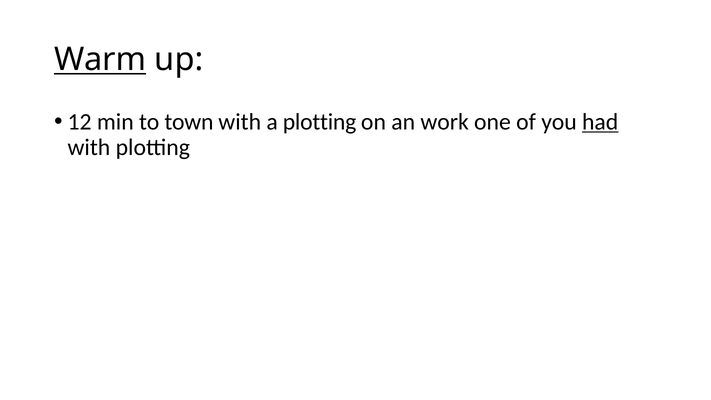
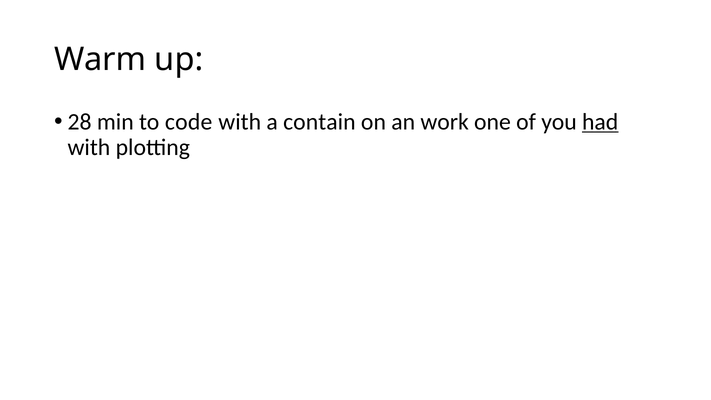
Warm underline: present -> none
12: 12 -> 28
town: town -> code
a plotting: plotting -> contain
